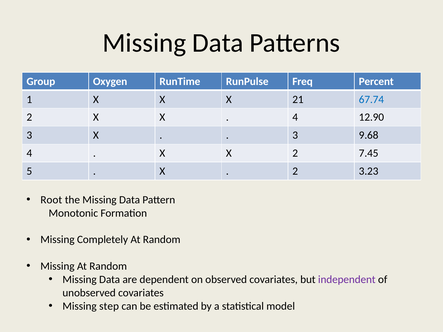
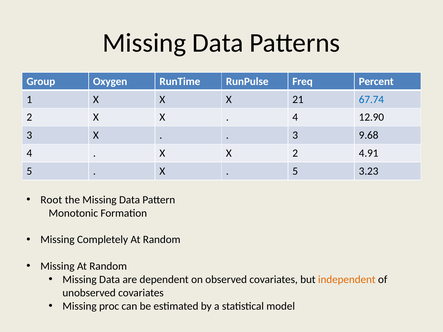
7.45: 7.45 -> 4.91
2 at (295, 171): 2 -> 5
independent colour: purple -> orange
step: step -> proc
